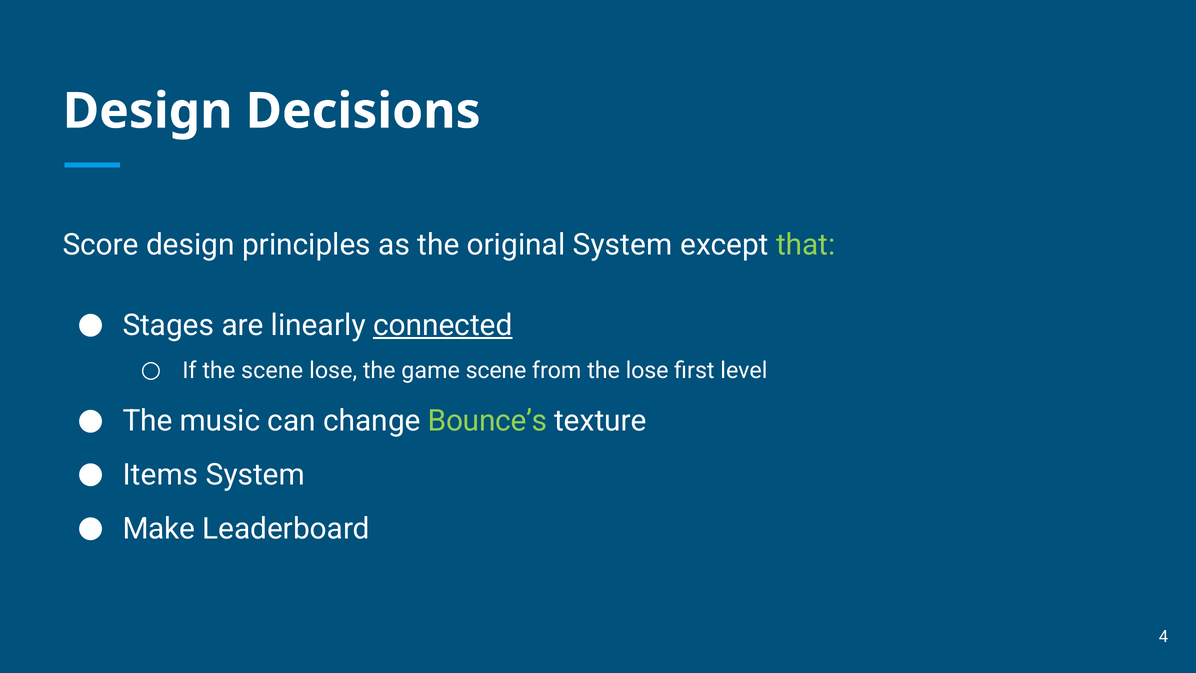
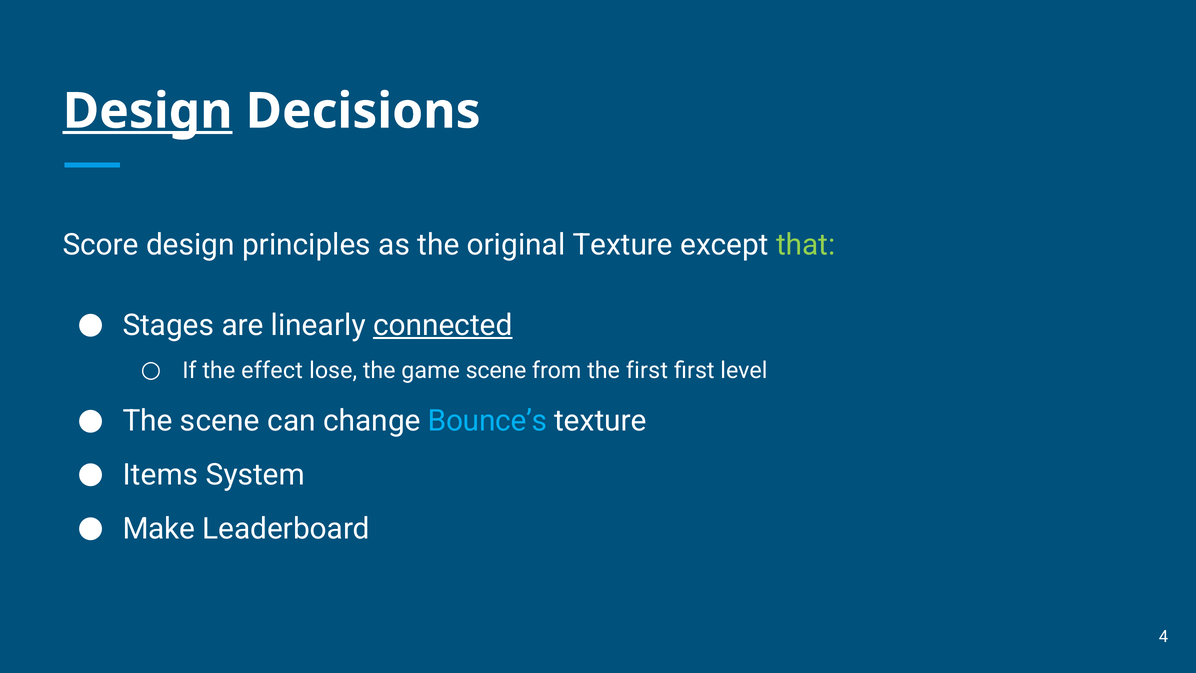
Design at (148, 111) underline: none -> present
original System: System -> Texture
the scene: scene -> effect
the lose: lose -> first
The music: music -> scene
Bounce’s colour: light green -> light blue
